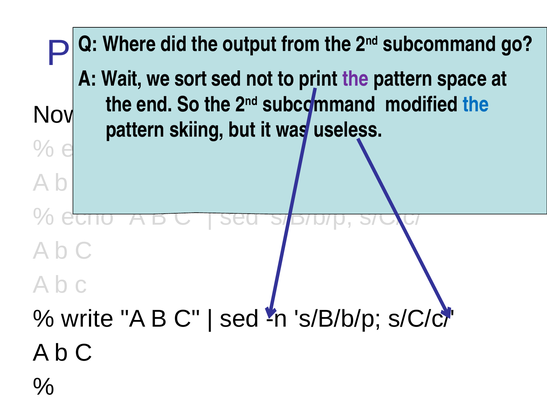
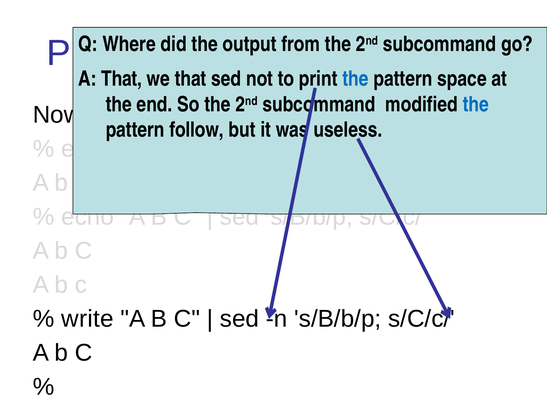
A Wait: Wait -> That
we sort: sort -> that
the at (356, 79) colour: purple -> blue
skiing: skiing -> follow
